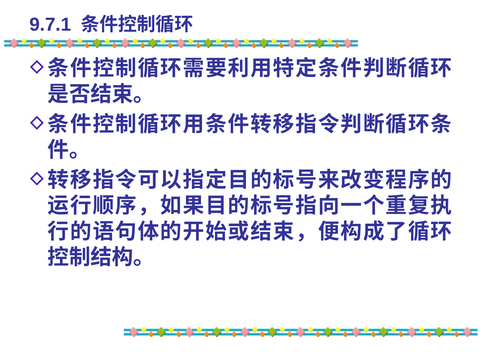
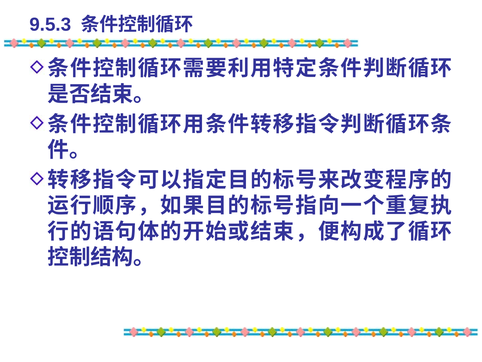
9.7.1: 9.7.1 -> 9.5.3
